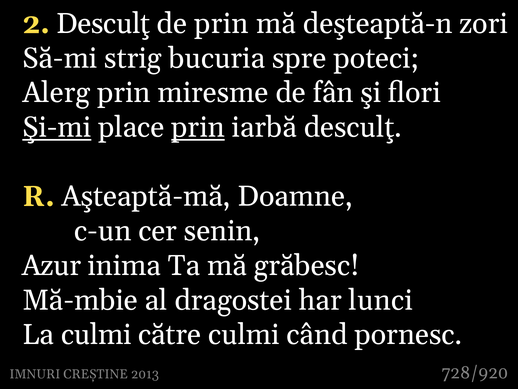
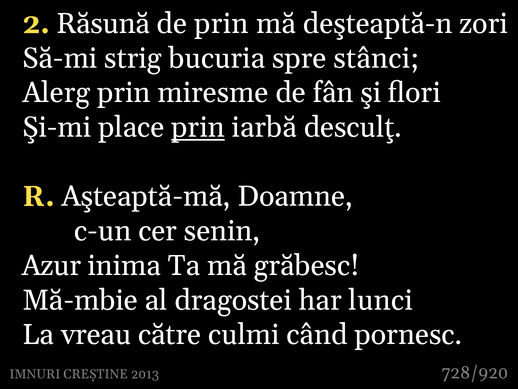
2 Desculţ: Desculţ -> Răsună
poteci: poteci -> stânci
Şi-mi underline: present -> none
La culmi: culmi -> vreau
